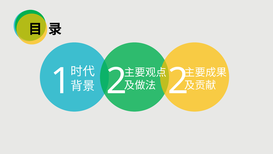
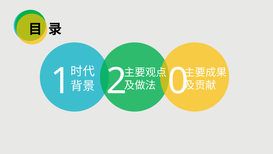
2 2: 2 -> 0
